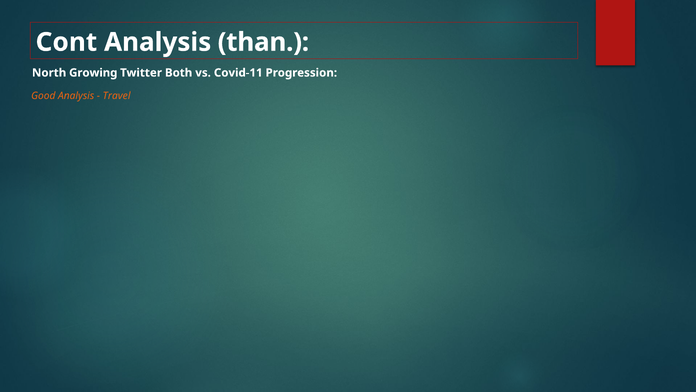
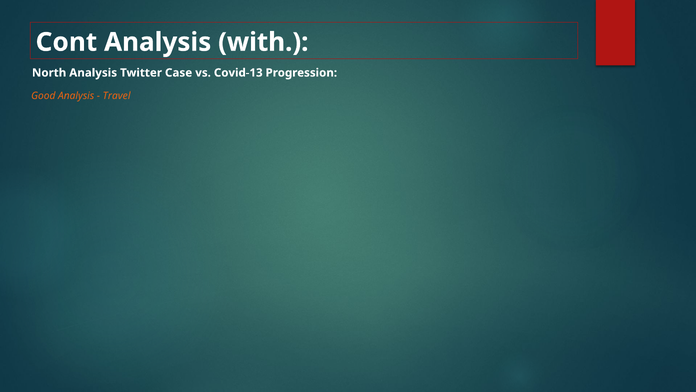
than: than -> with
North Growing: Growing -> Analysis
Both: Both -> Case
Covid-11: Covid-11 -> Covid-13
